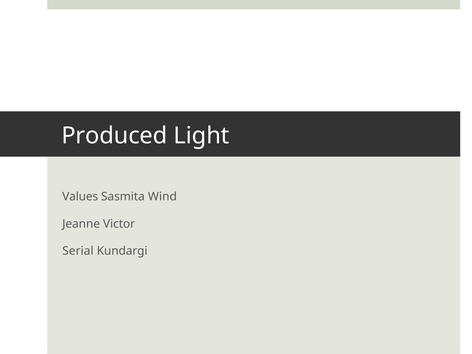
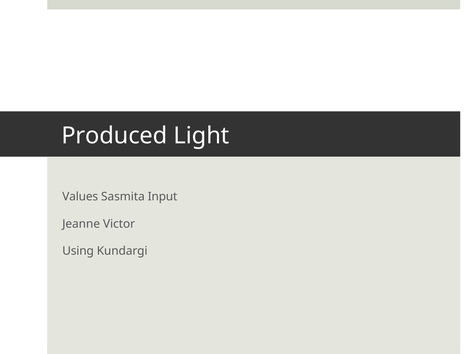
Wind: Wind -> Input
Serial: Serial -> Using
